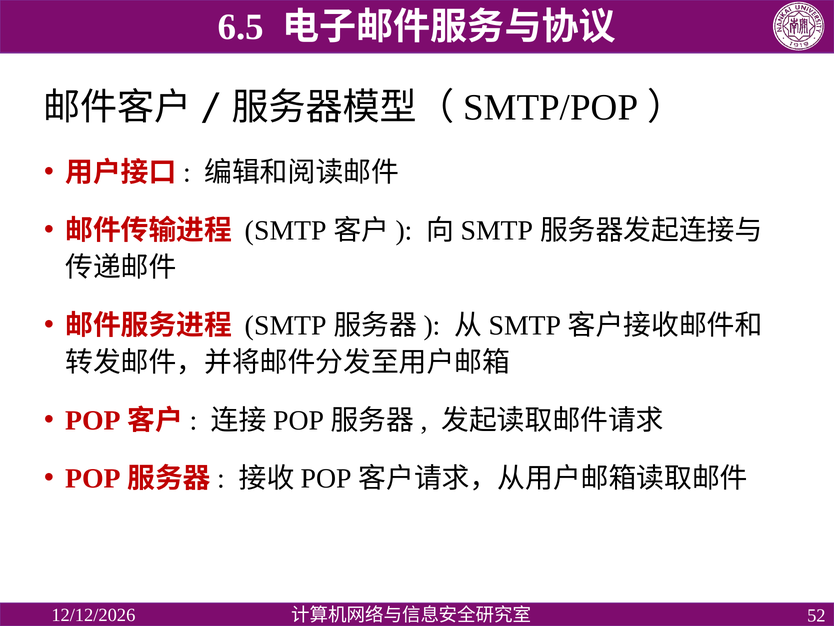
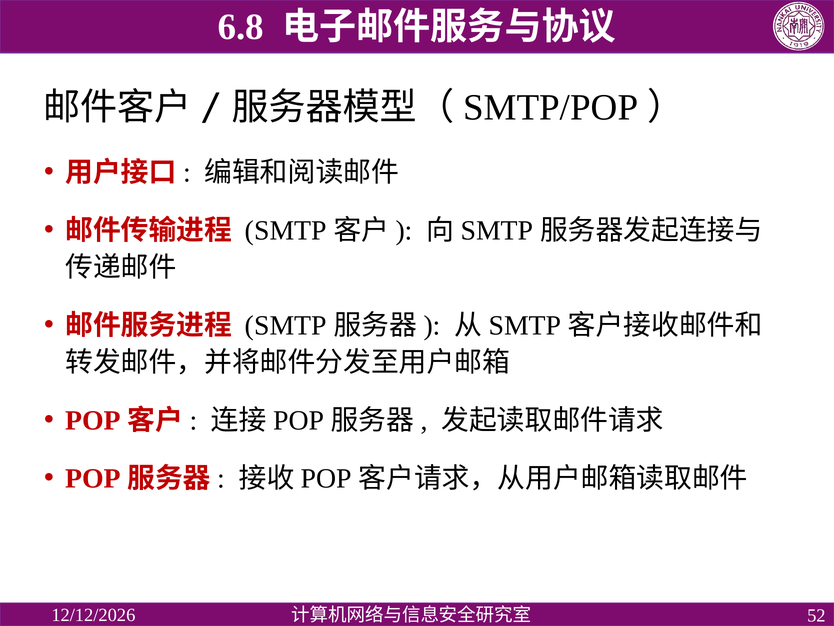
6.5: 6.5 -> 6.8
